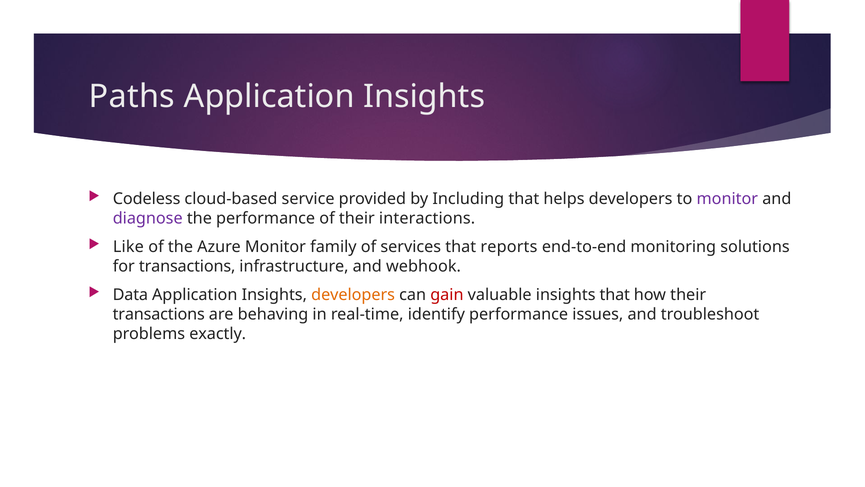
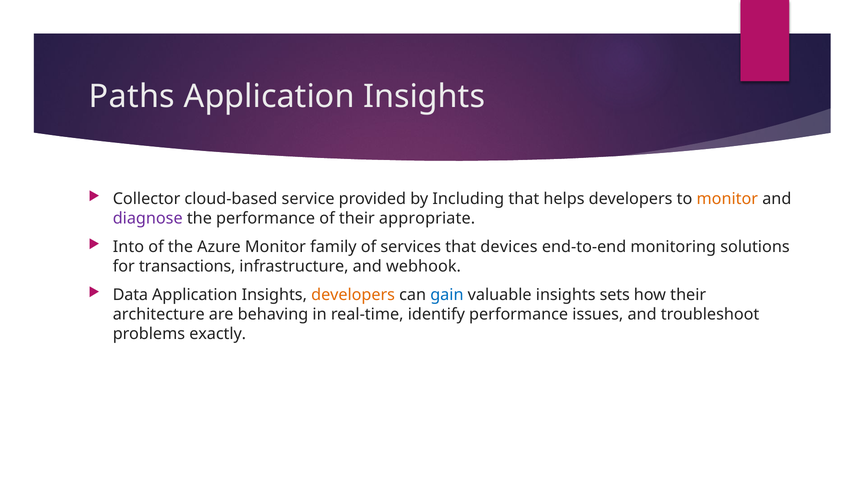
Codeless: Codeless -> Collector
monitor at (727, 199) colour: purple -> orange
interactions: interactions -> appropriate
Like: Like -> Into
reports: reports -> devices
gain colour: red -> blue
insights that: that -> sets
transactions at (159, 314): transactions -> architecture
